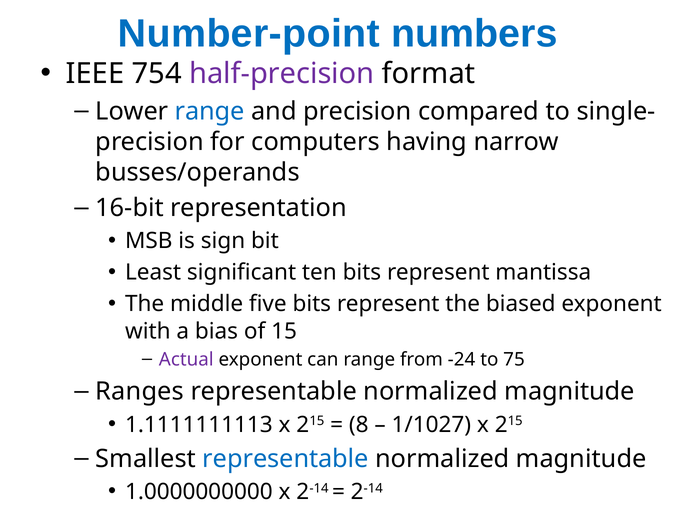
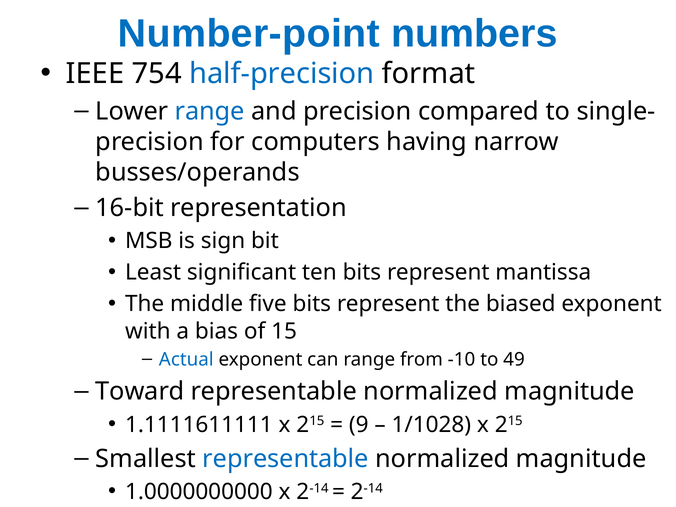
half-precision colour: purple -> blue
Actual colour: purple -> blue
-24: -24 -> -10
75: 75 -> 49
Ranges: Ranges -> Toward
1.1111111113: 1.1111111113 -> 1.1111611111
8: 8 -> 9
1/1027: 1/1027 -> 1/1028
